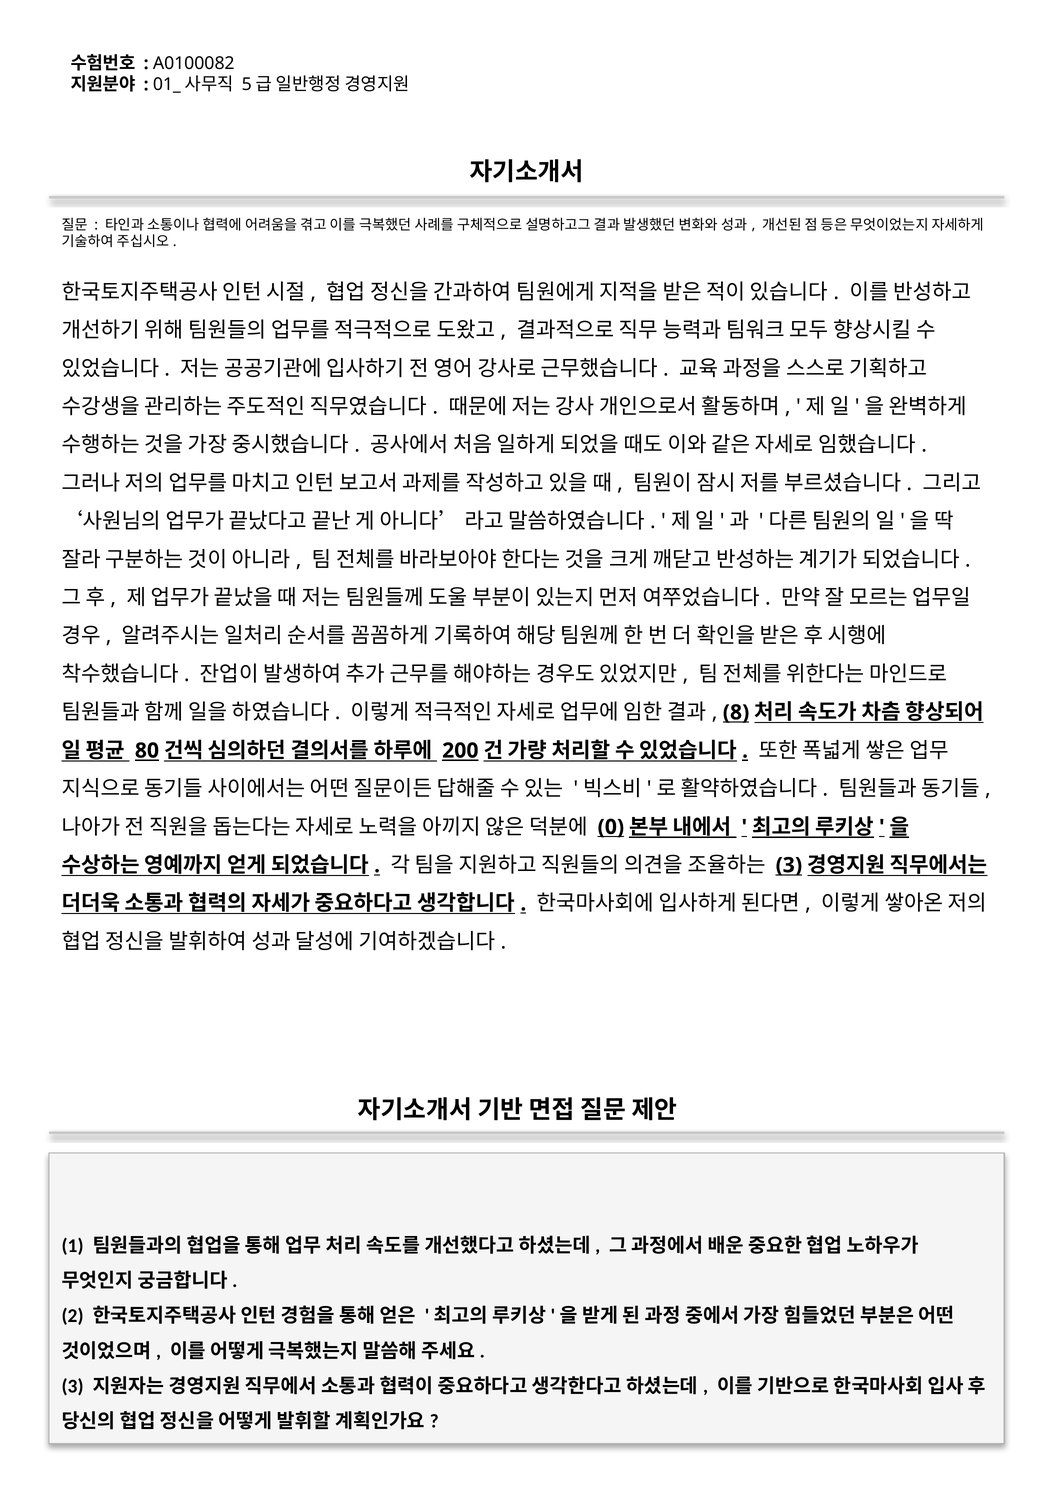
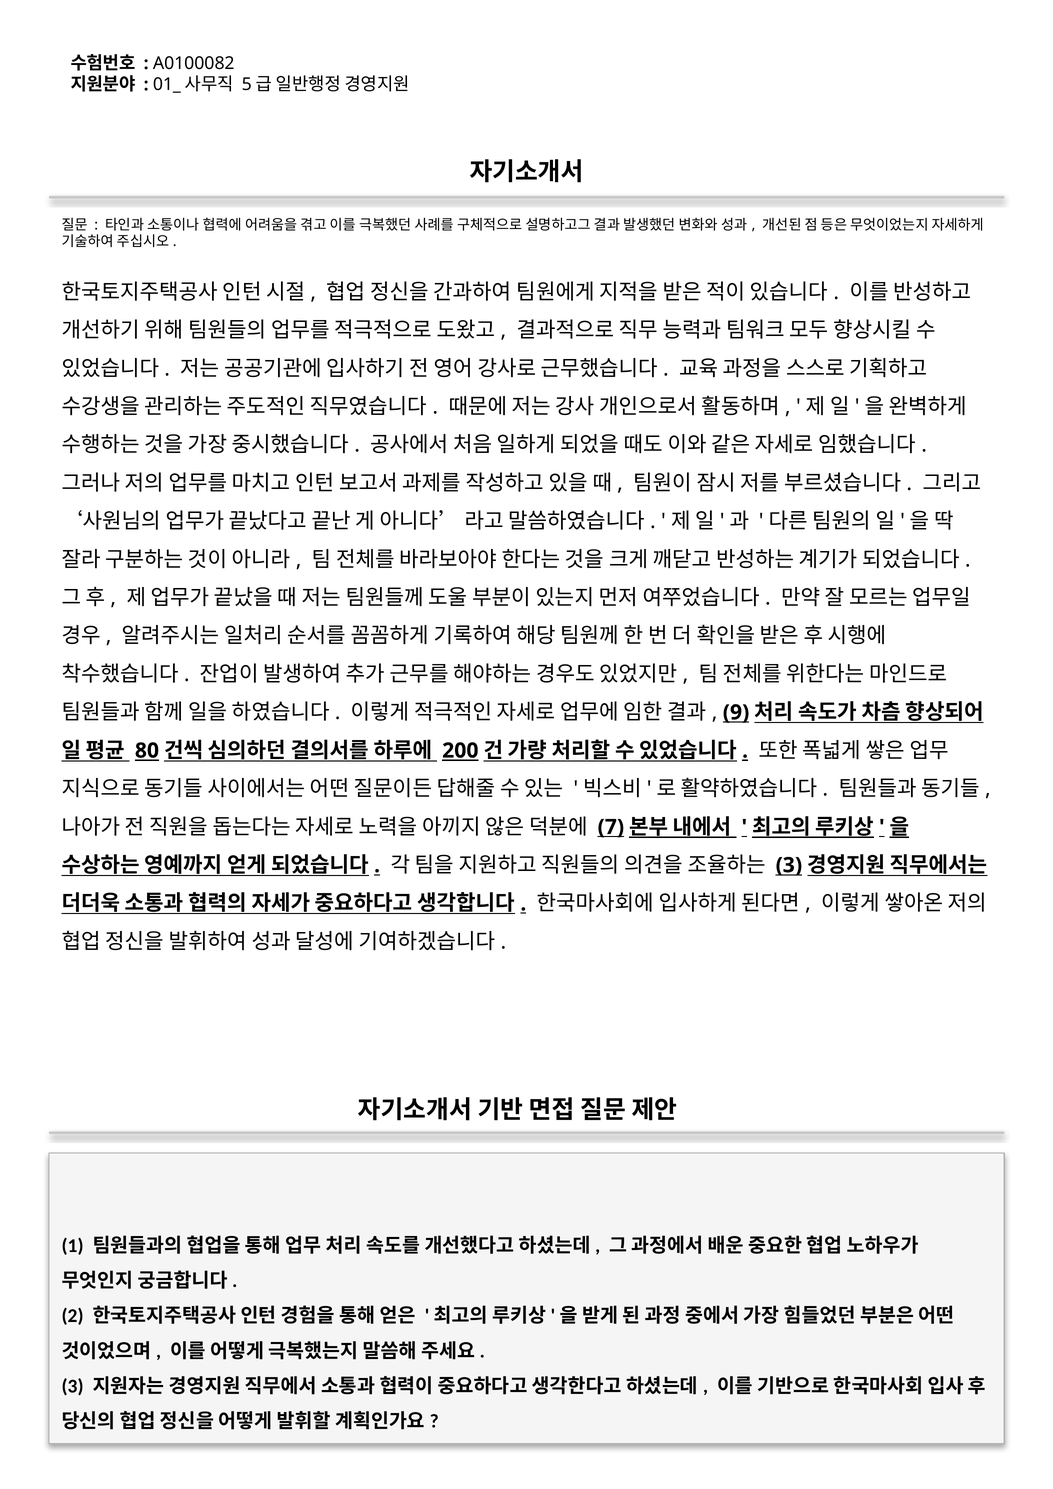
8: 8 -> 9
0: 0 -> 7
